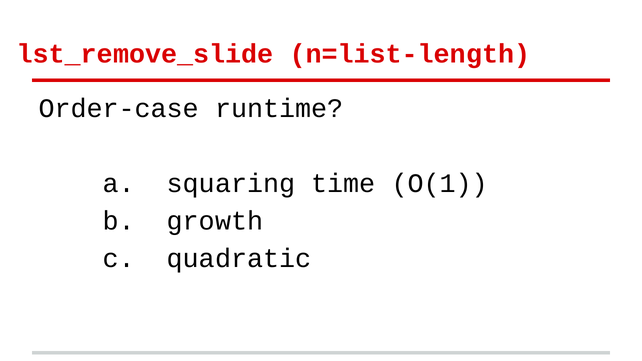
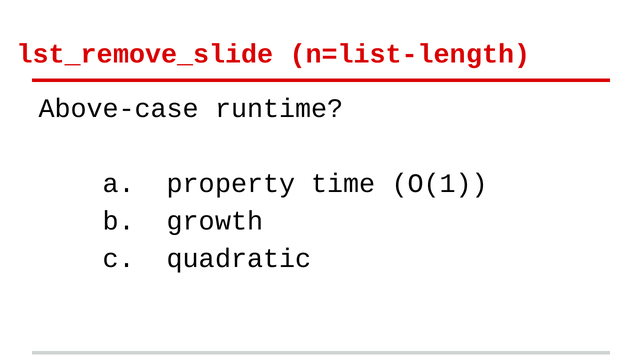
Order-case: Order-case -> Above-case
squaring: squaring -> property
